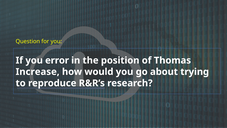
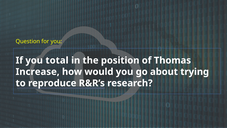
error: error -> total
